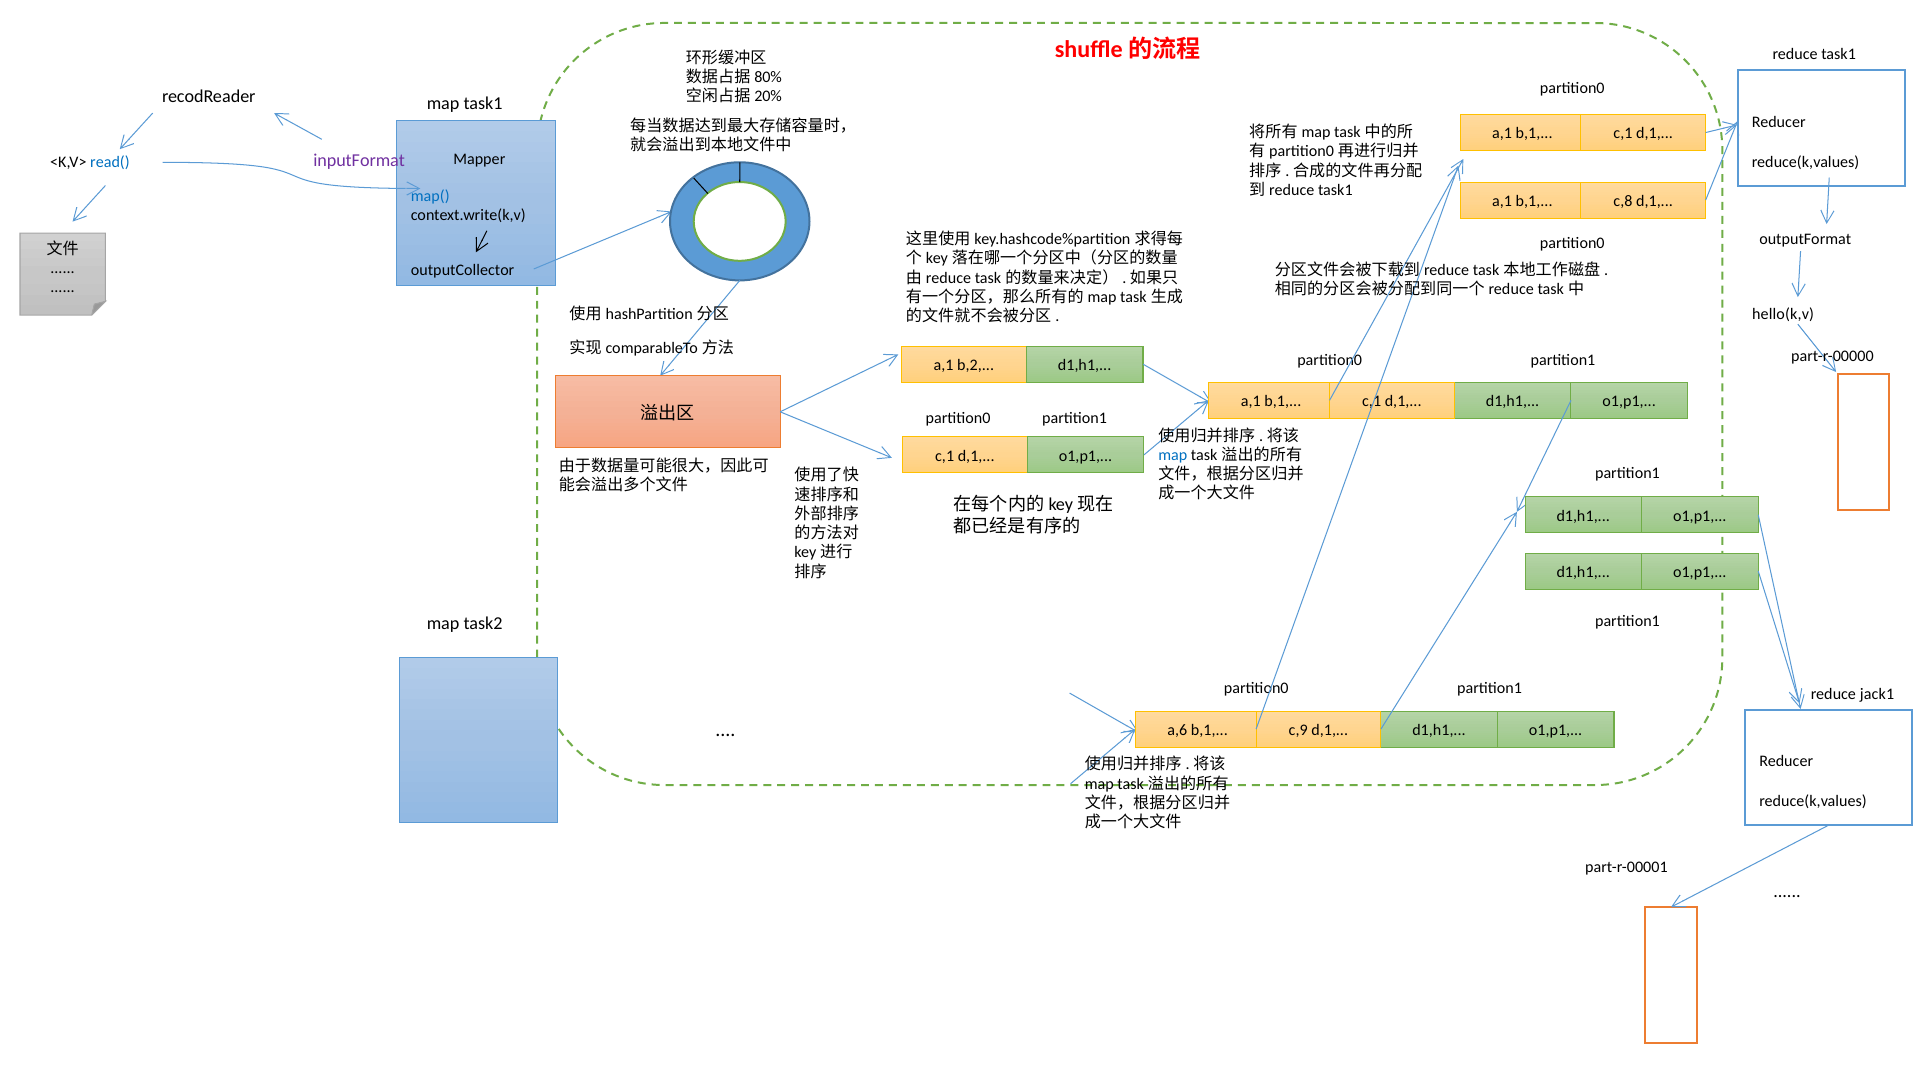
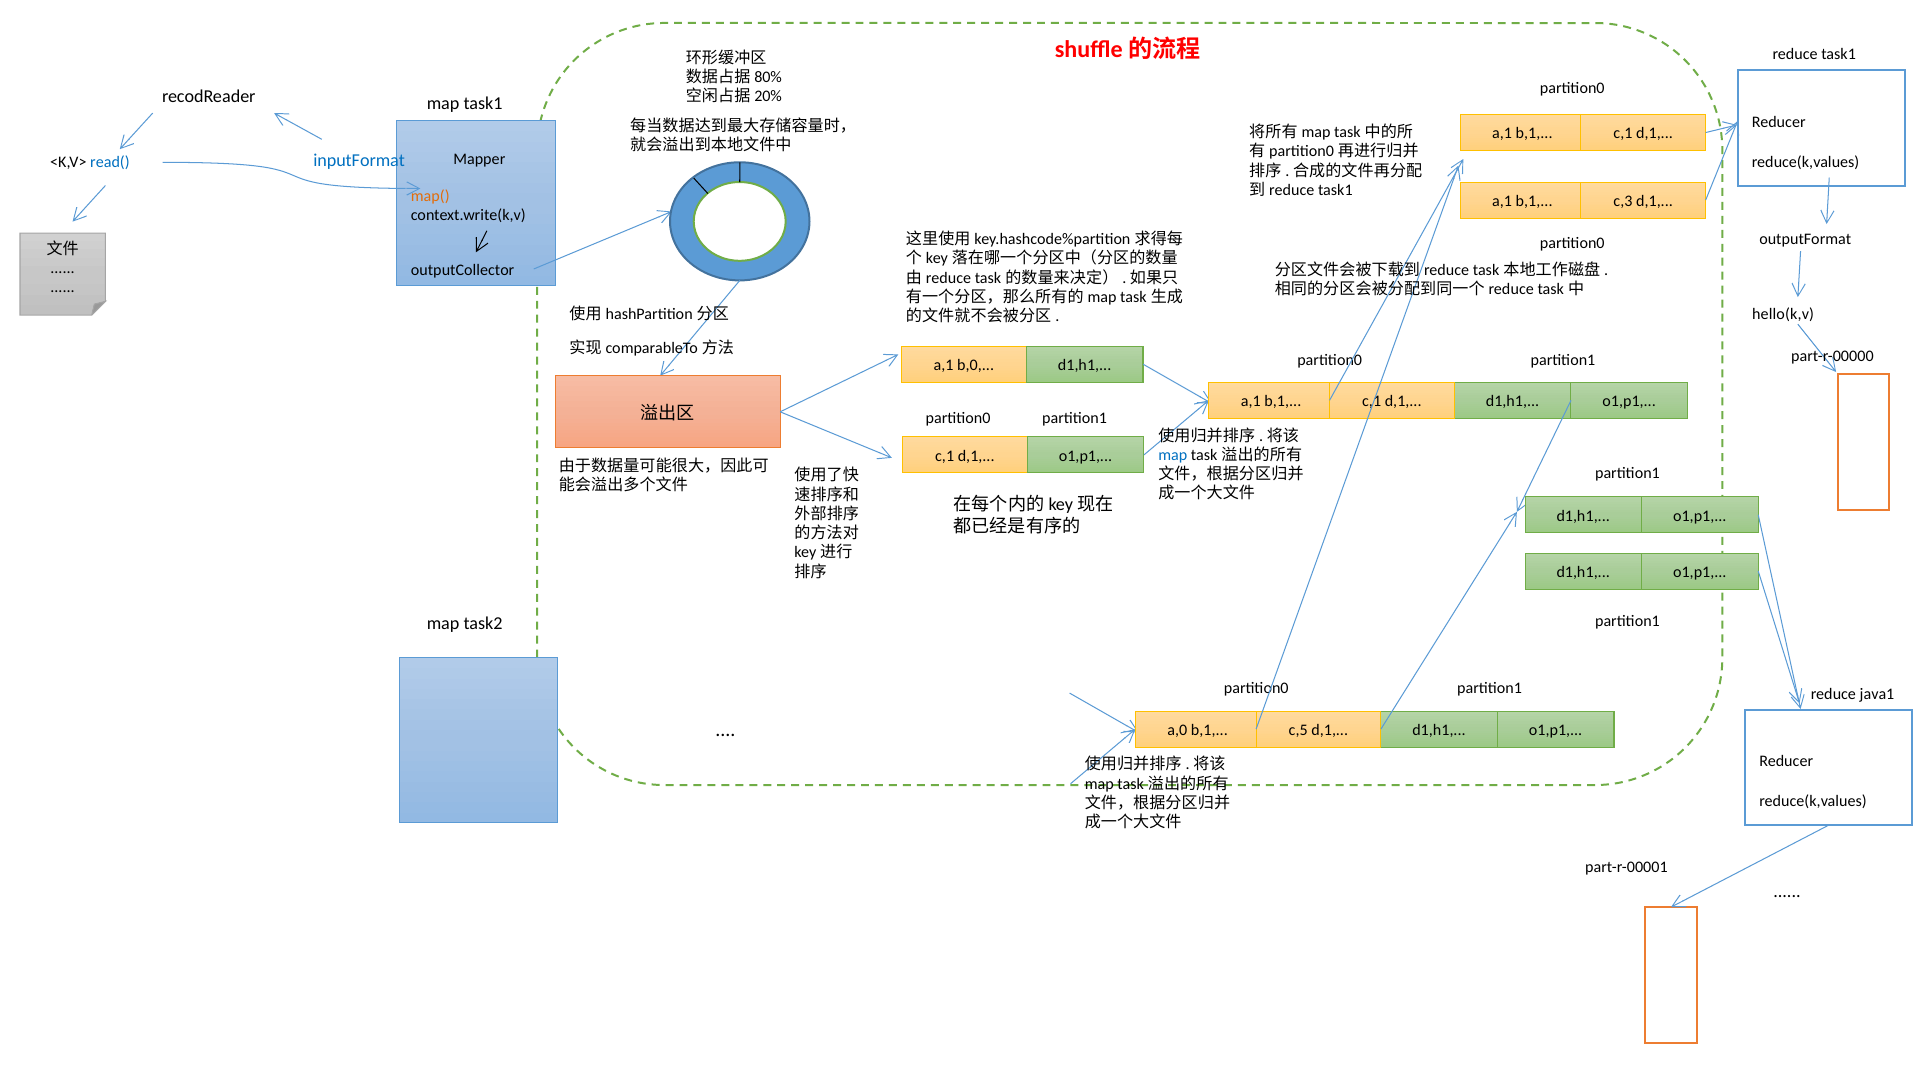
inputFormat colour: purple -> blue
map( colour: blue -> orange
c,8: c,8 -> c,3
b,2: b,2 -> b,0
jack1: jack1 -> java1
a,6: a,6 -> a,0
c,9: c,9 -> c,5
